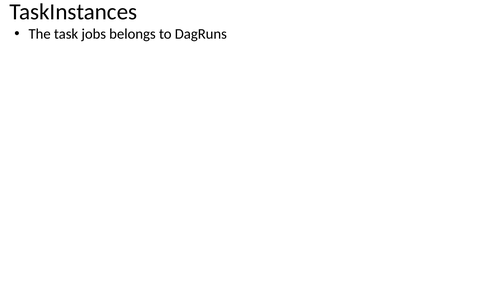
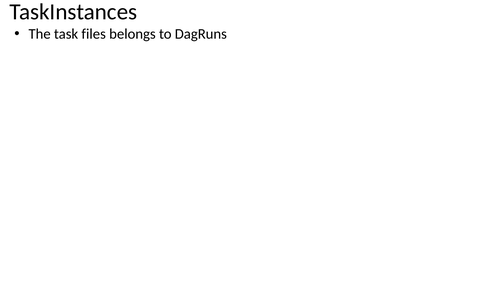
jobs: jobs -> files
